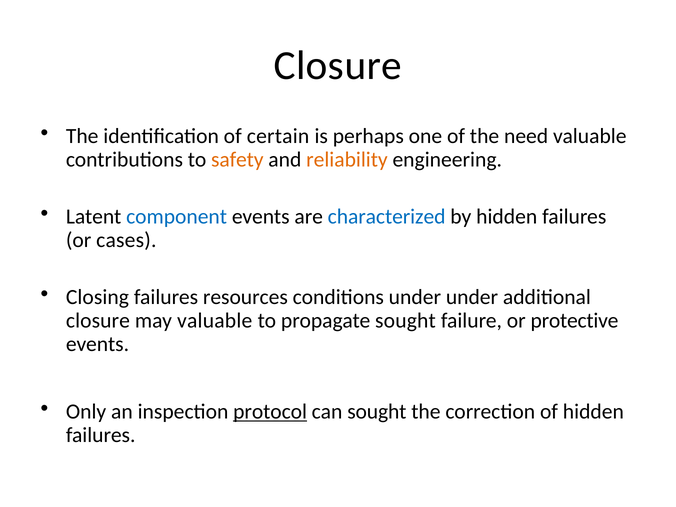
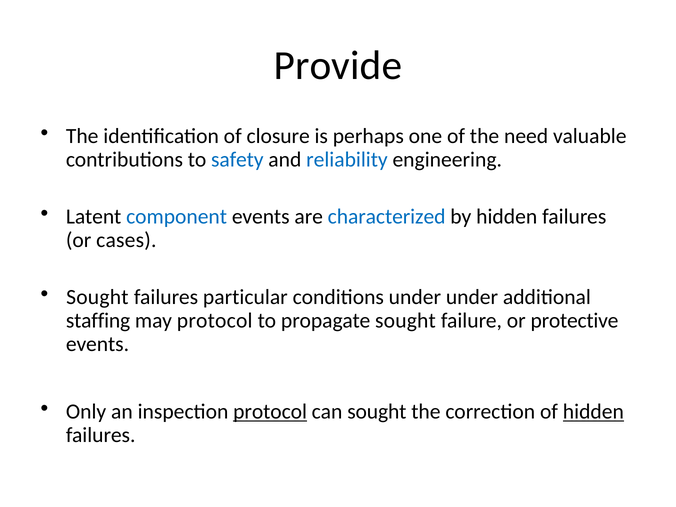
Closure at (338, 65): Closure -> Provide
certain: certain -> closure
safety colour: orange -> blue
reliability colour: orange -> blue
Closing at (97, 297): Closing -> Sought
resources: resources -> particular
closure at (98, 321): closure -> staffing
may valuable: valuable -> protocol
hidden at (593, 412) underline: none -> present
